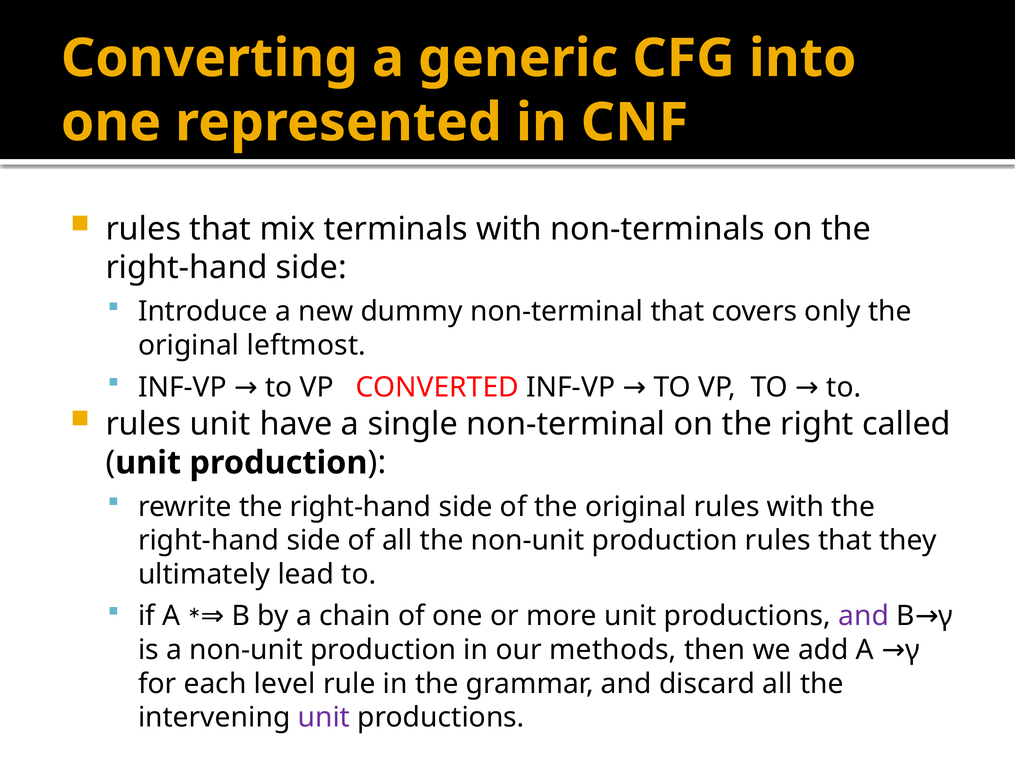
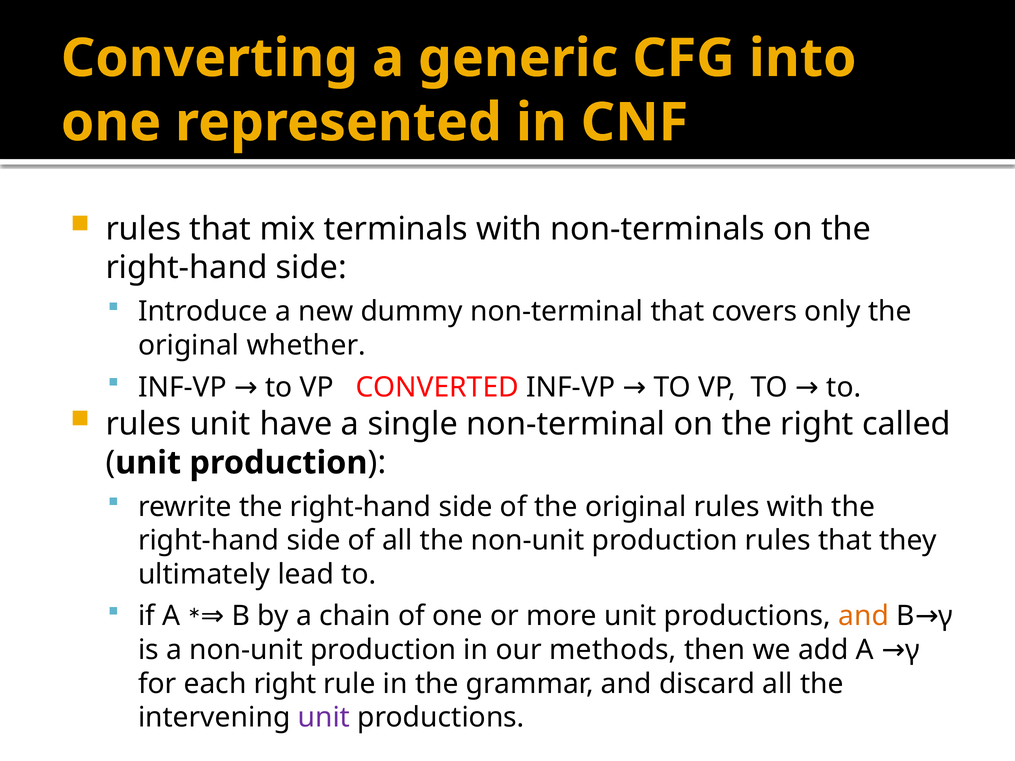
leftmost: leftmost -> whether
and at (864, 616) colour: purple -> orange
each level: level -> right
